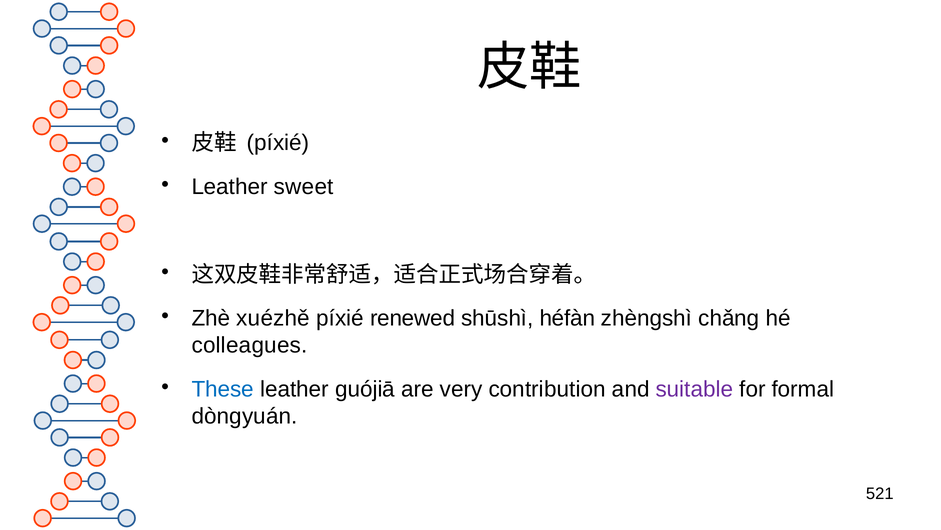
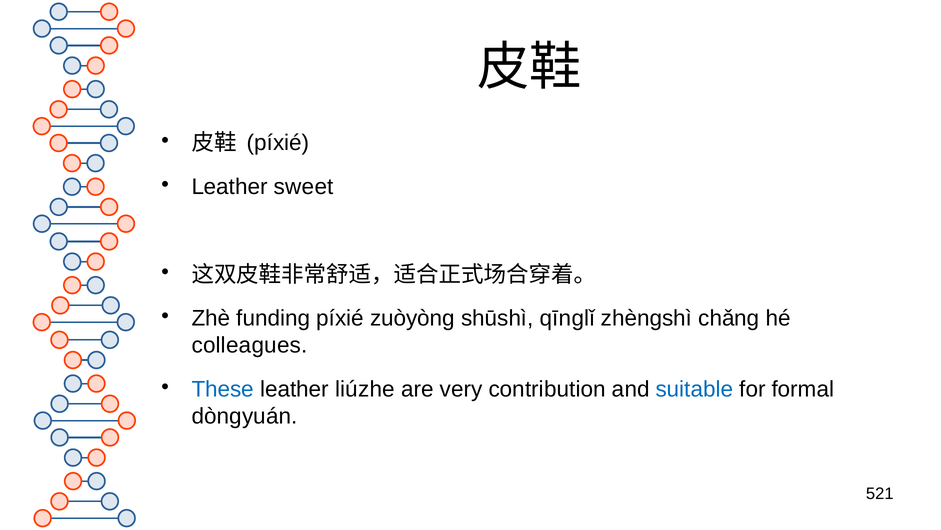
xuézhě: xuézhě -> funding
renewed: renewed -> zuòyòng
héfàn: héfàn -> qīnglǐ
guójiā: guójiā -> liúzhe
suitable colour: purple -> blue
